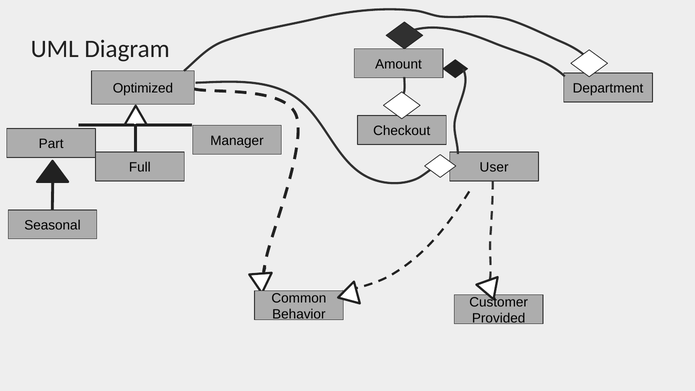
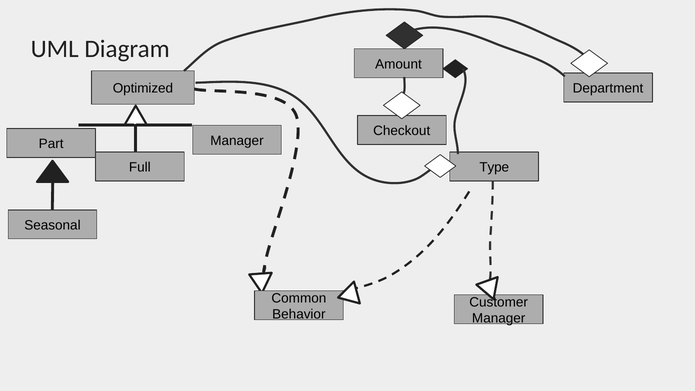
User: User -> Type
Provided at (499, 318): Provided -> Manager
